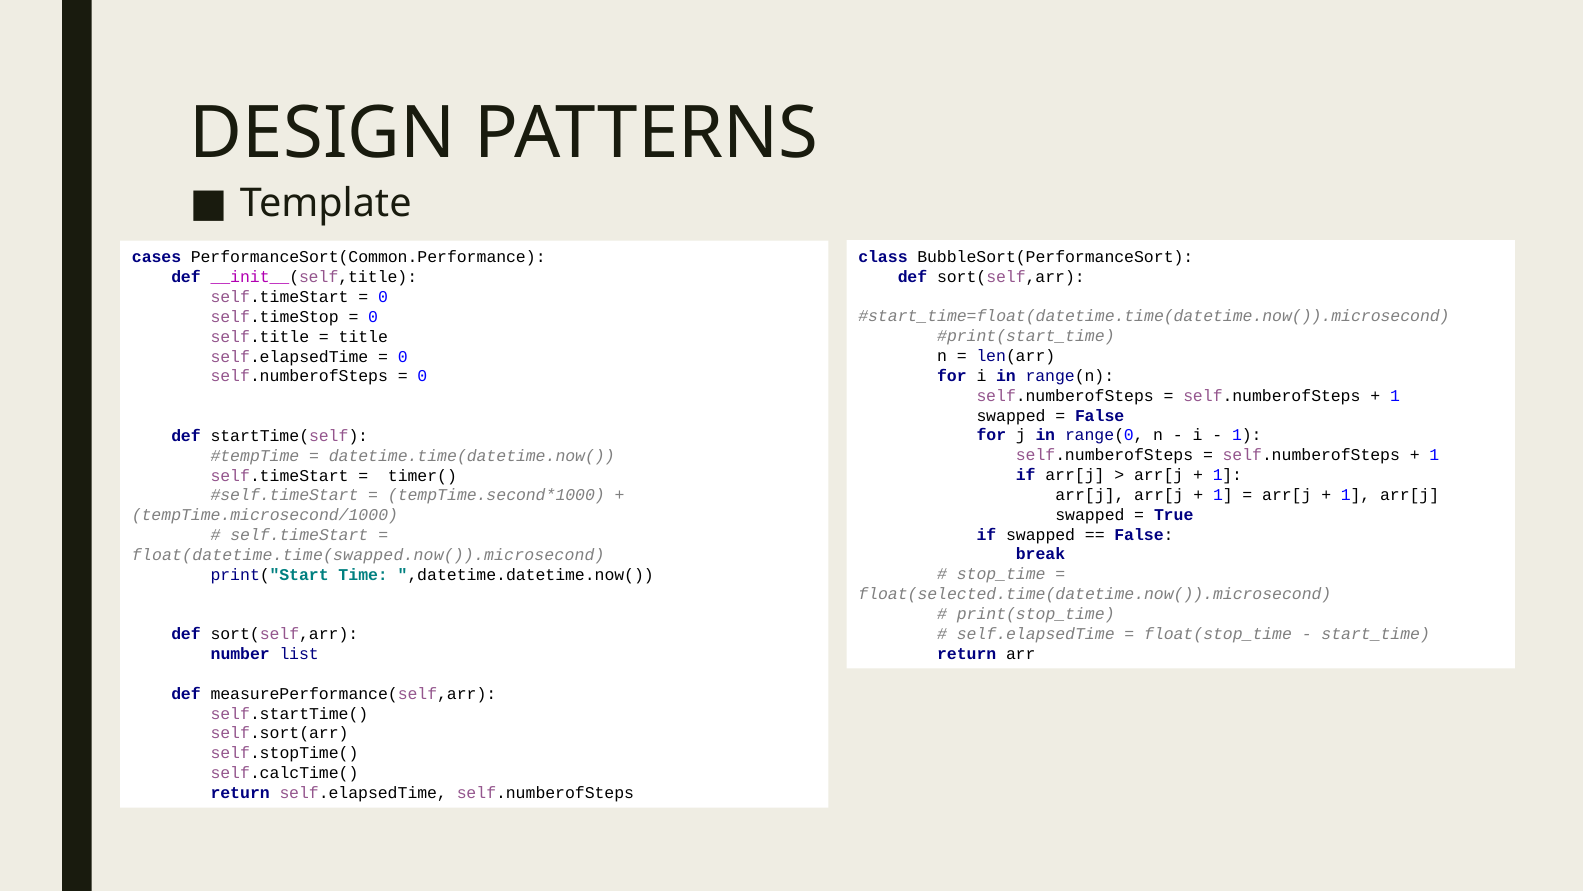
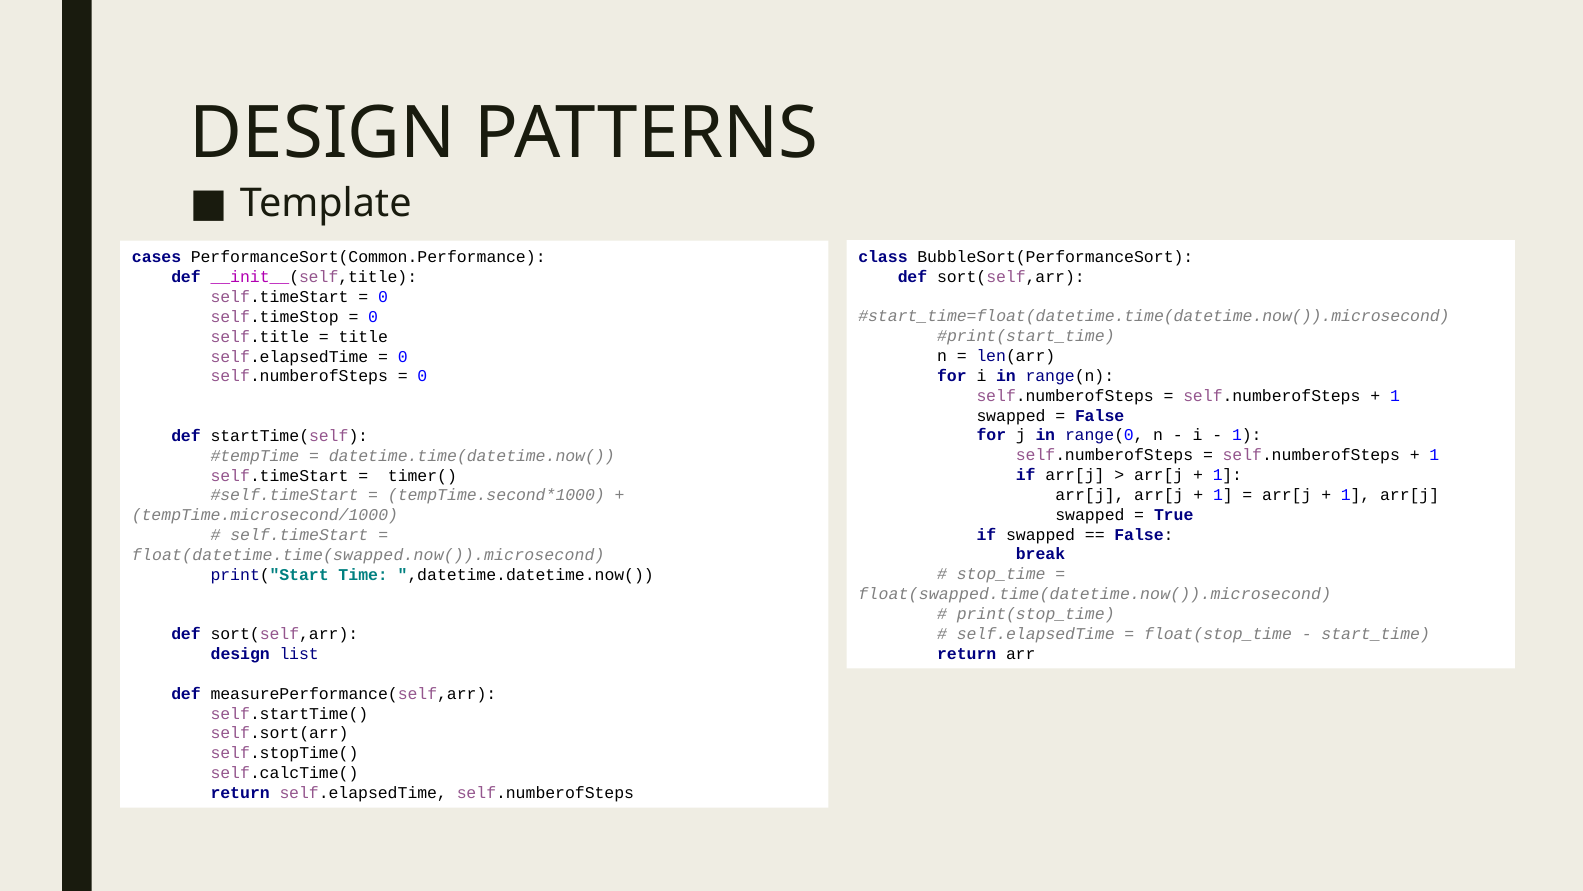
float(selected.time(datetime.now()).microsecond: float(selected.time(datetime.now()).microsecond -> float(swapped.time(datetime.now()).microsecond
number at (240, 654): number -> design
